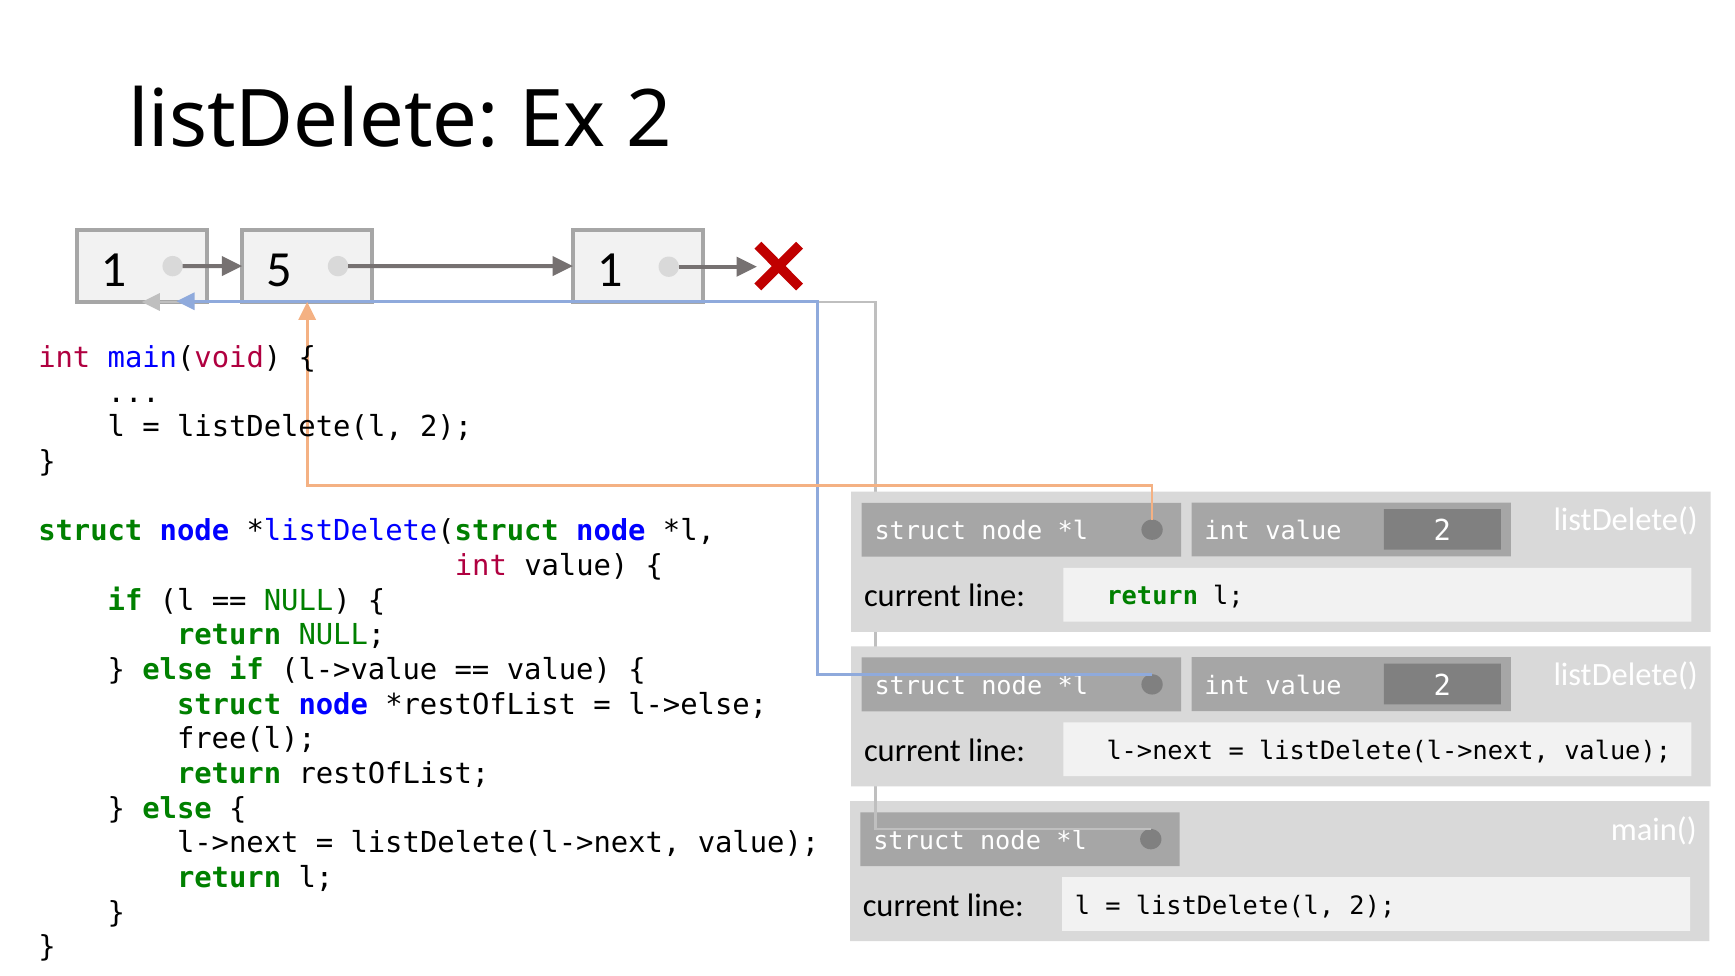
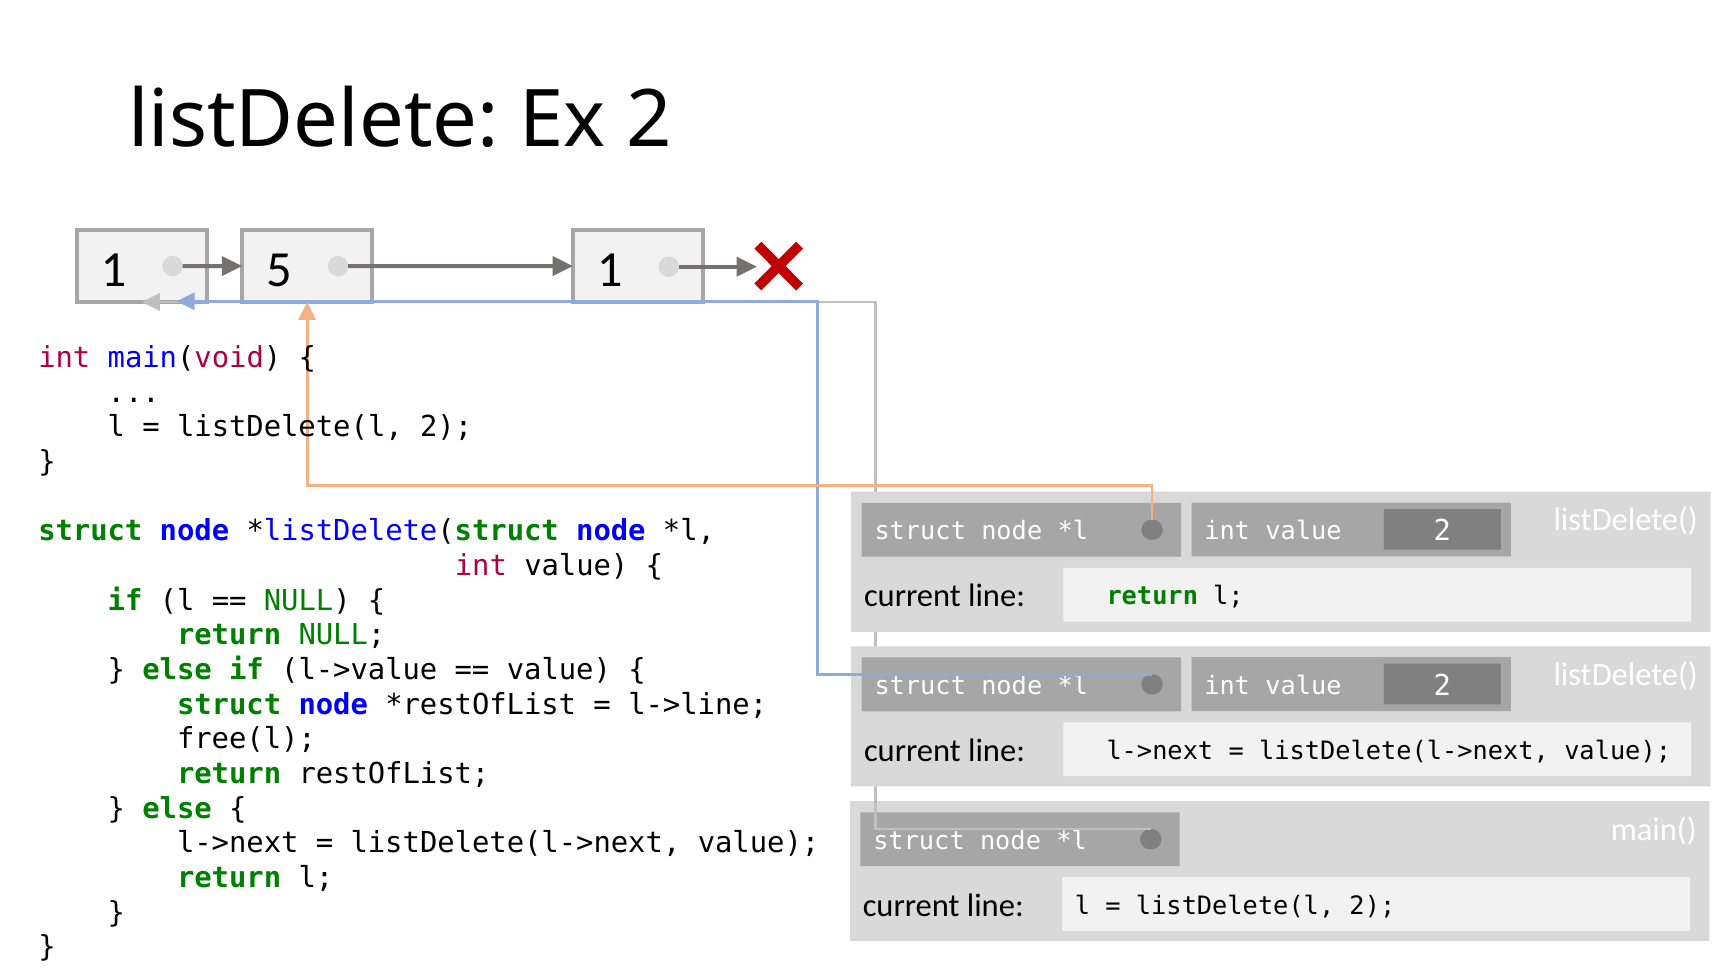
l->else: l->else -> l->line
